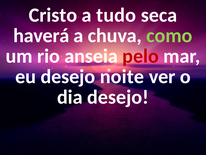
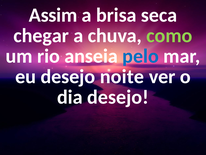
Cristo: Cristo -> Assim
tudo: tudo -> brisa
haverá: haverá -> chegar
pelo colour: red -> blue
